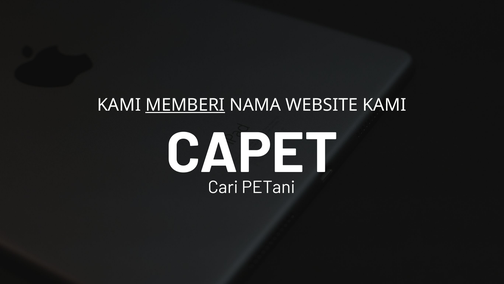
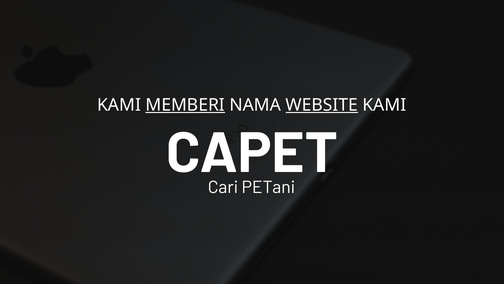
WEBSITE underline: none -> present
